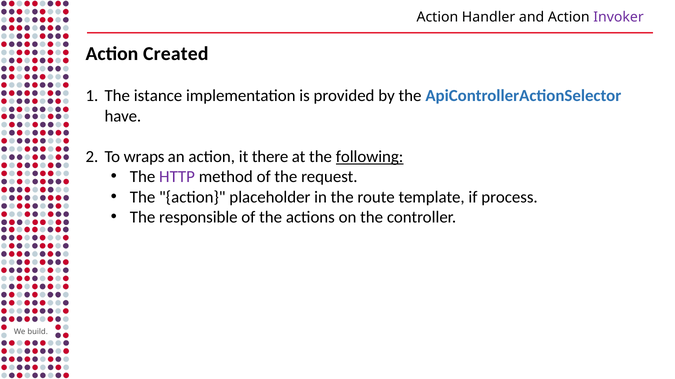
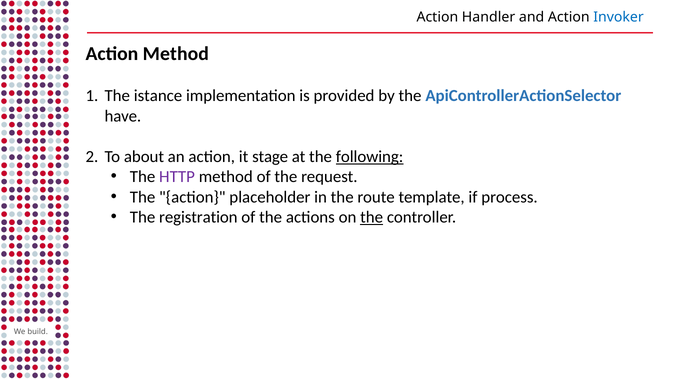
Invoker colour: purple -> blue
Action Created: Created -> Method
wraps: wraps -> about
there: there -> stage
responsible: responsible -> registration
the at (372, 218) underline: none -> present
